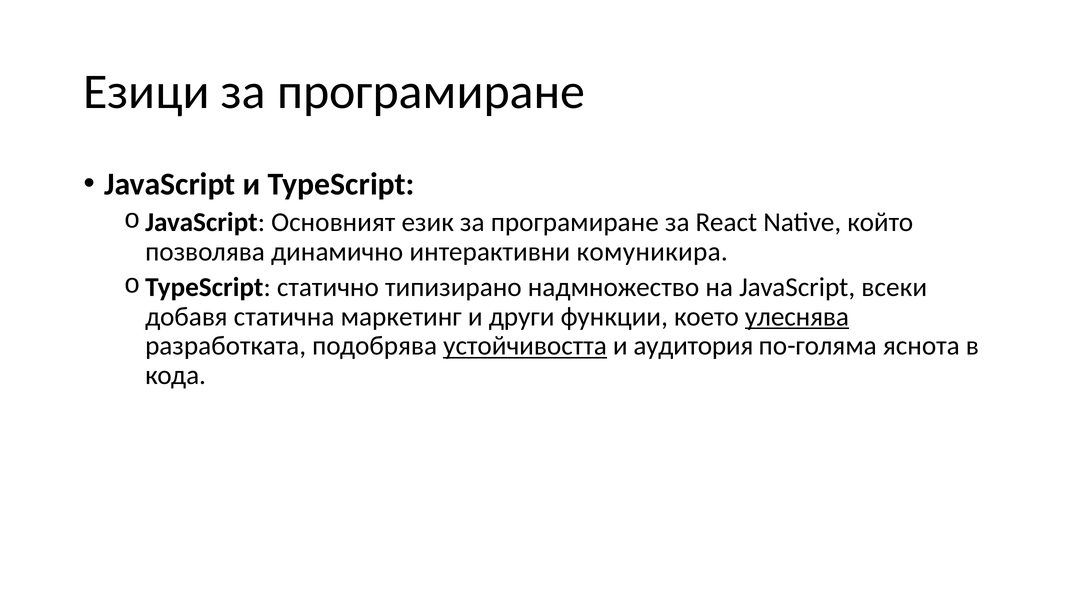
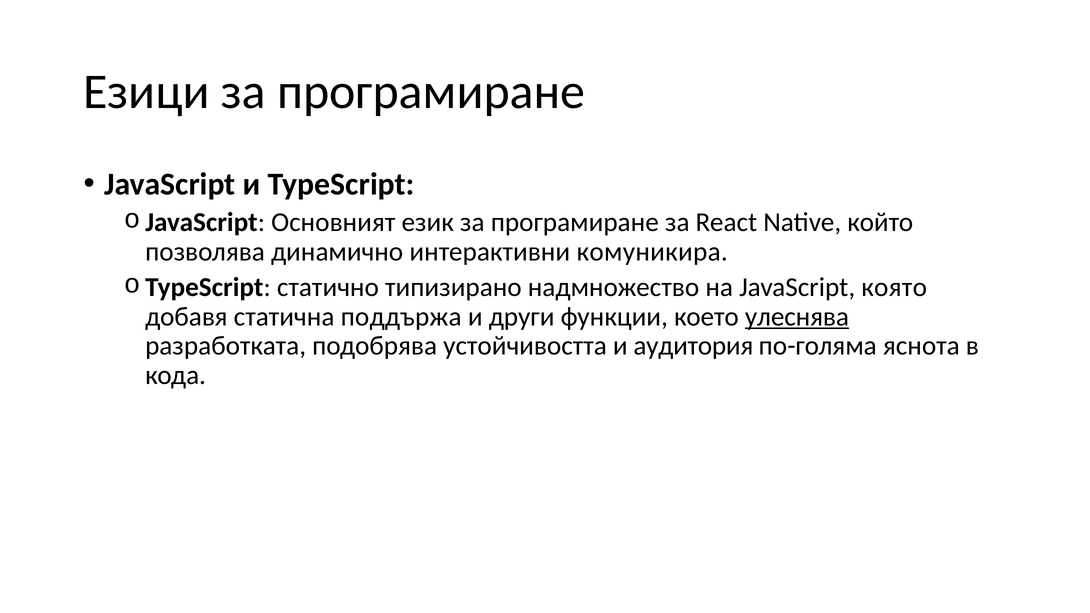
всеки: всеки -> която
маркетинг: маркетинг -> поддържа
устойчивостта underline: present -> none
